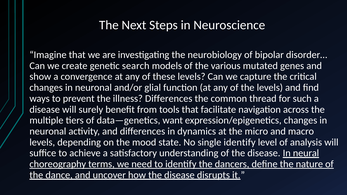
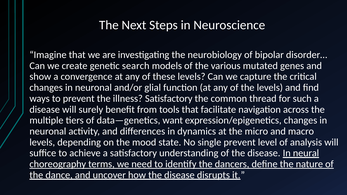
illness Differences: Differences -> Satisfactory
single identify: identify -> prevent
